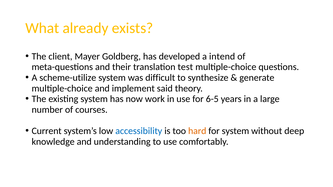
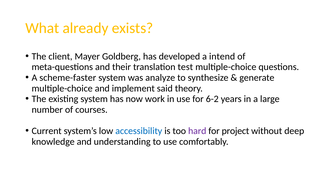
scheme-utilize: scheme-utilize -> scheme-faster
difficult: difficult -> analyze
6-5: 6-5 -> 6-2
hard colour: orange -> purple
for system: system -> project
